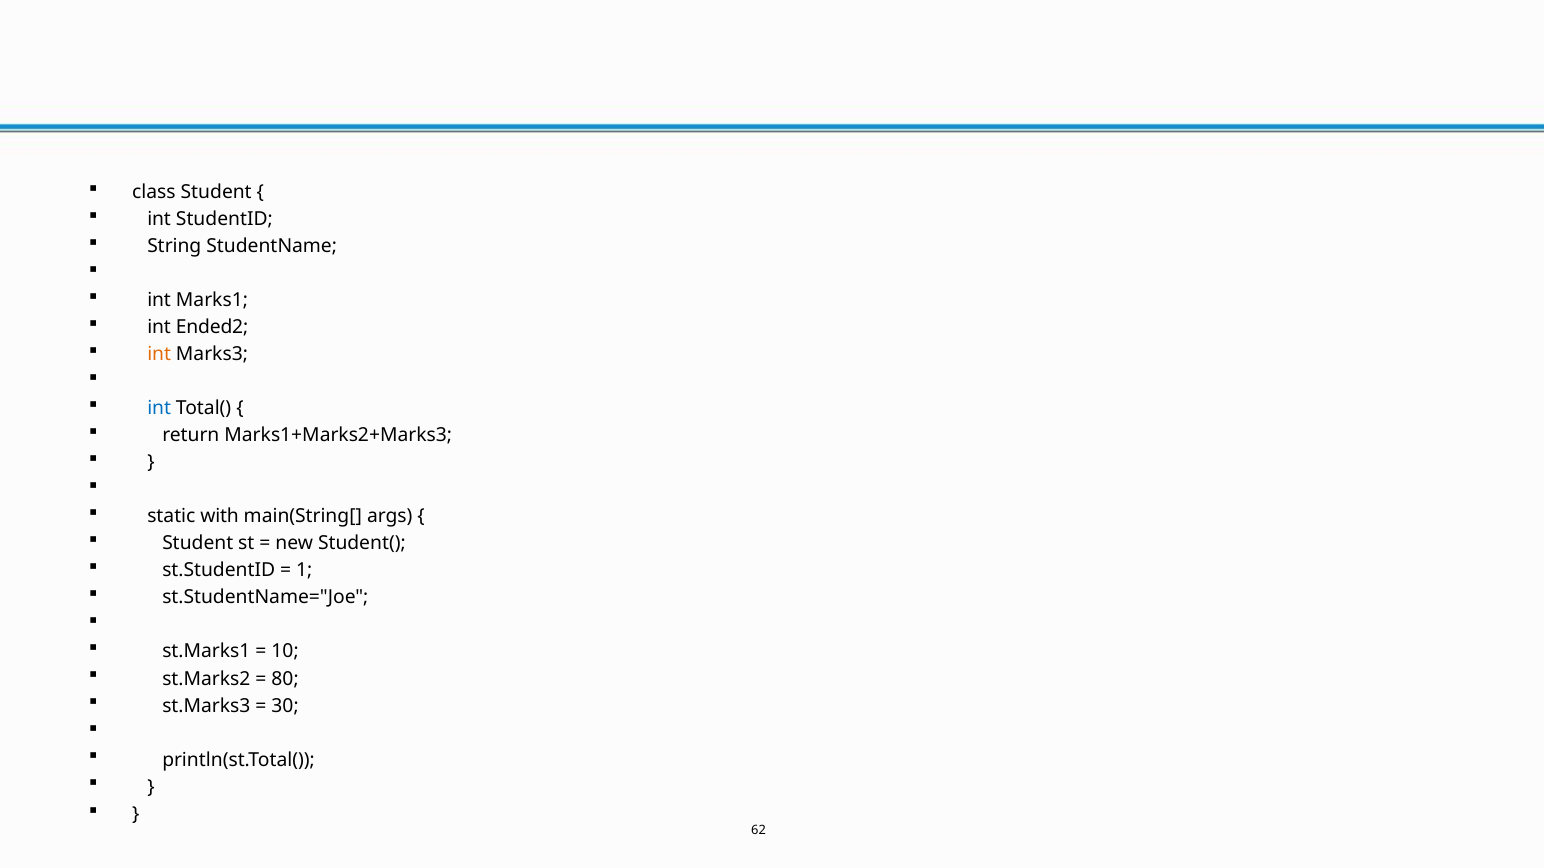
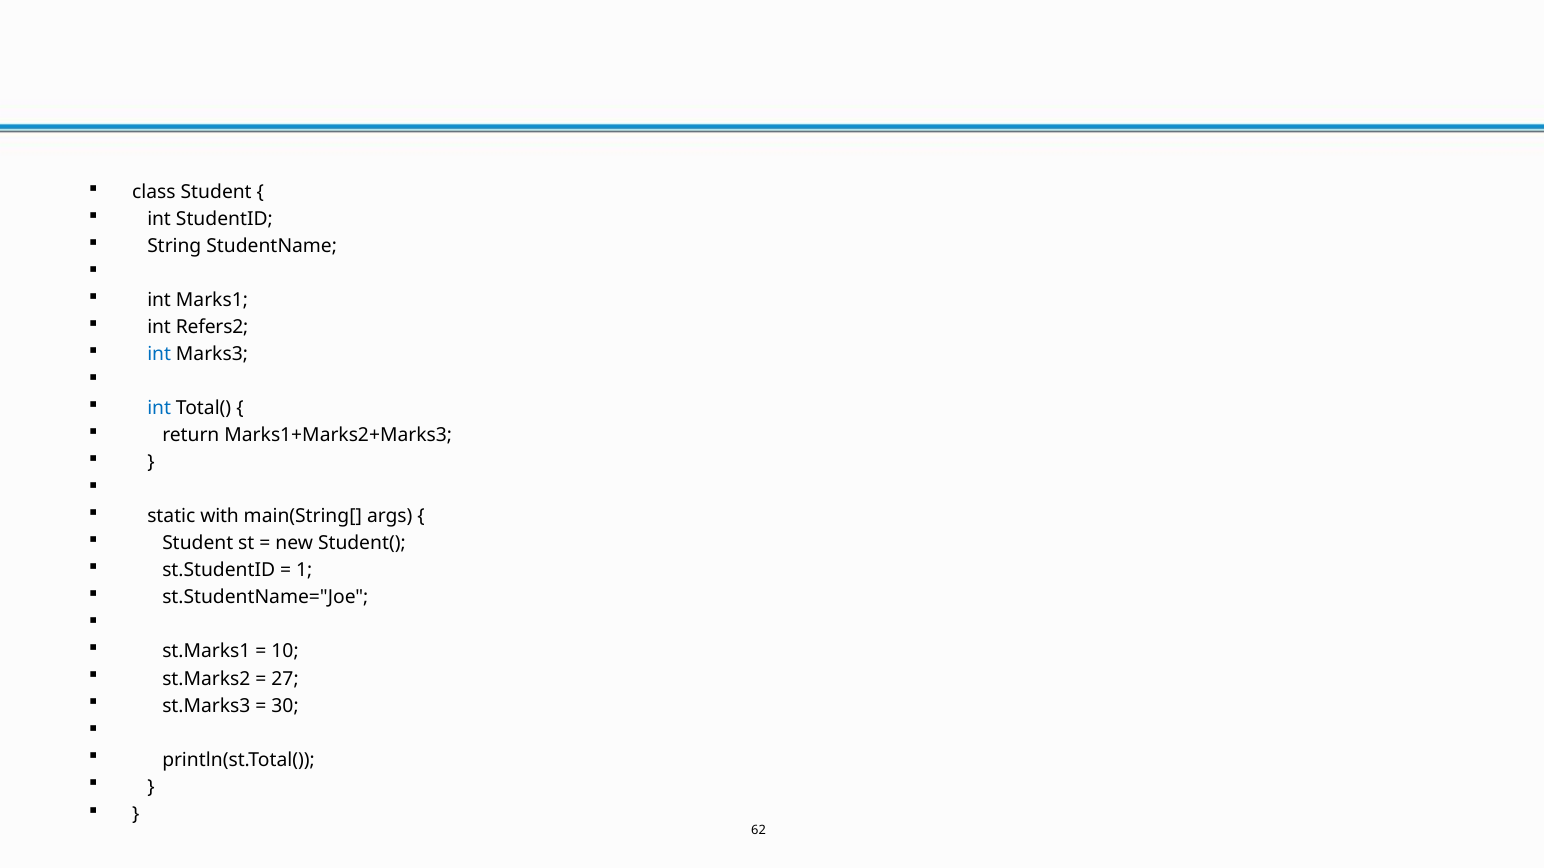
Ended2: Ended2 -> Refers2
int at (159, 355) colour: orange -> blue
80: 80 -> 27
